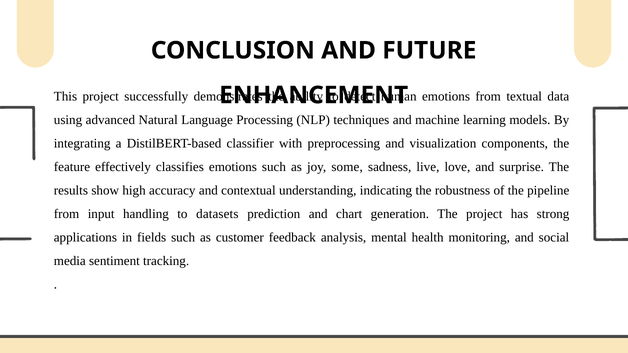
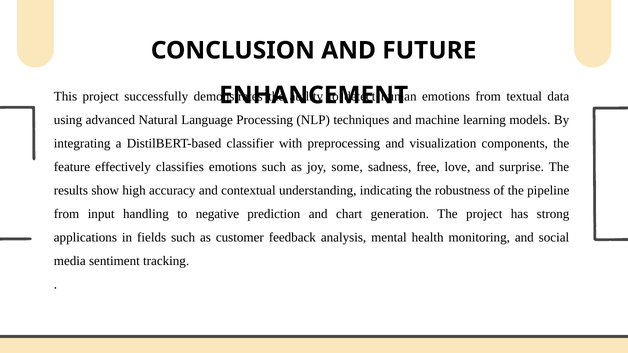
live: live -> free
datasets: datasets -> negative
